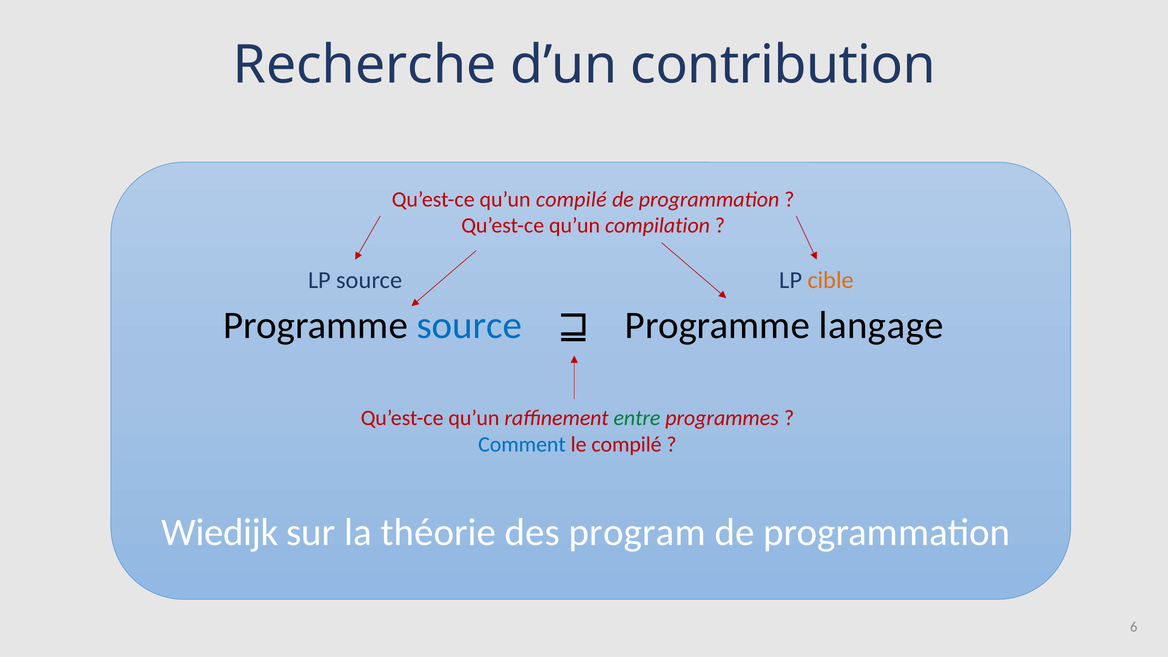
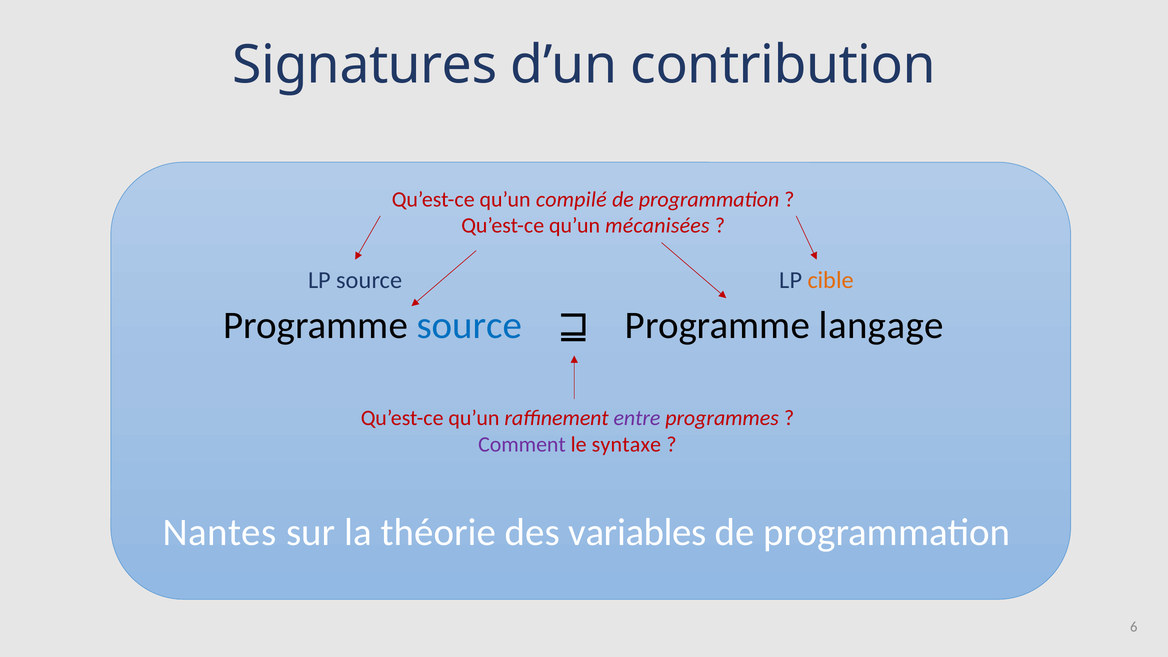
Recherche: Recherche -> Signatures
compilation: compilation -> mécanisées
entre colour: green -> purple
Comment colour: blue -> purple
le compilé: compilé -> syntaxe
Wiedijk: Wiedijk -> Nantes
program: program -> variables
